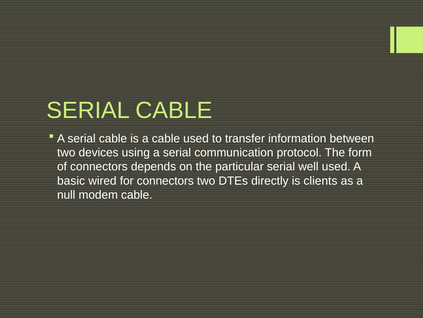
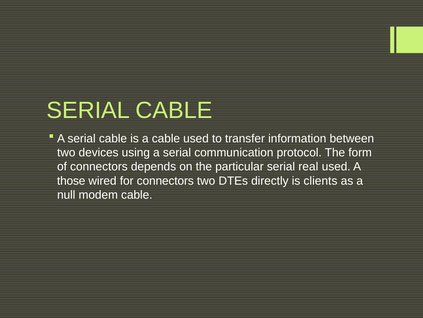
well: well -> real
basic: basic -> those
